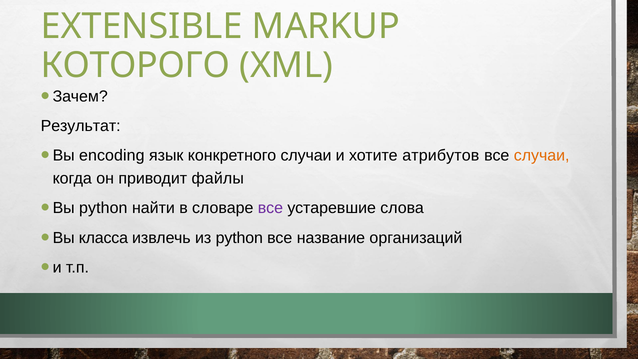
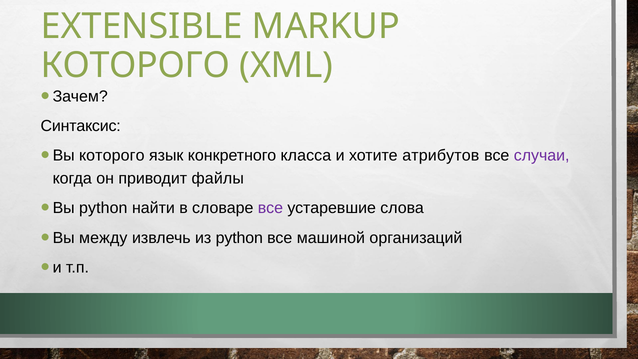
Результат: Результат -> Синтаксис
Вы encoding: encoding -> которого
конкретного случаи: случаи -> класса
случаи at (542, 156) colour: orange -> purple
класса: класса -> между
название: название -> машиной
